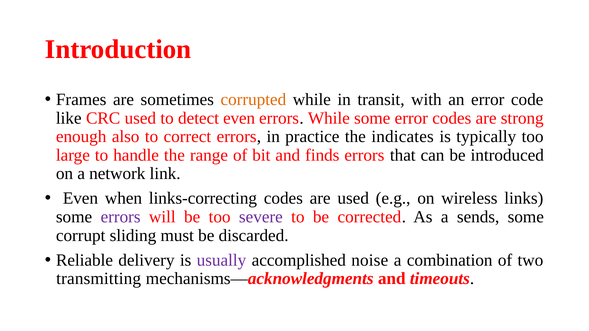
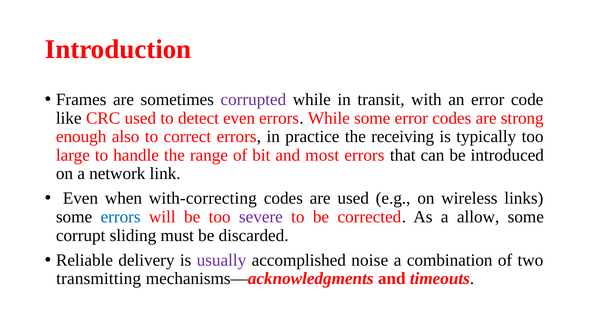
corrupted colour: orange -> purple
indicates: indicates -> receiving
finds: finds -> most
links-correcting: links-correcting -> with-correcting
errors at (121, 217) colour: purple -> blue
sends: sends -> allow
